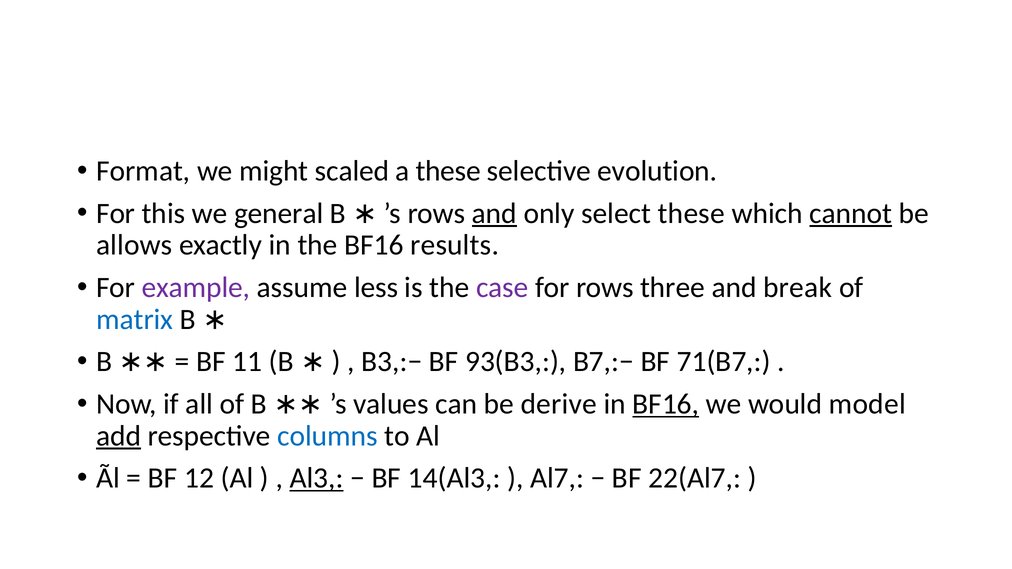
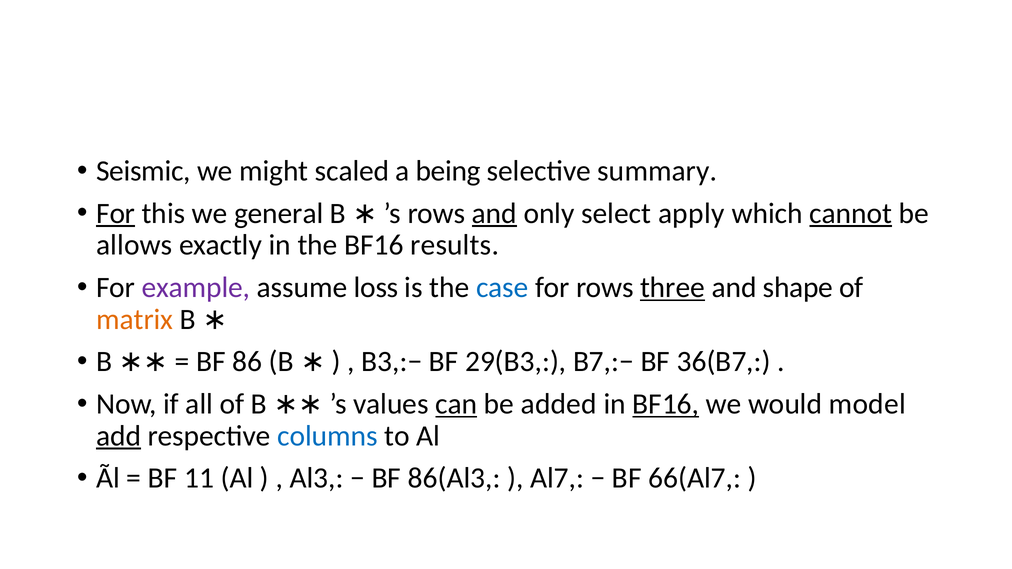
Format: Format -> Seismic
a these: these -> being
evolution: evolution -> summary
For at (116, 213) underline: none -> present
select these: these -> apply
less: less -> loss
case colour: purple -> blue
three underline: none -> present
break: break -> shape
matrix colour: blue -> orange
11: 11 -> 86
93(B3: 93(B3 -> 29(B3
71(B7: 71(B7 -> 36(B7
can underline: none -> present
derive: derive -> added
12: 12 -> 11
Al3 underline: present -> none
14(Al3: 14(Al3 -> 86(Al3
22(Al7: 22(Al7 -> 66(Al7
